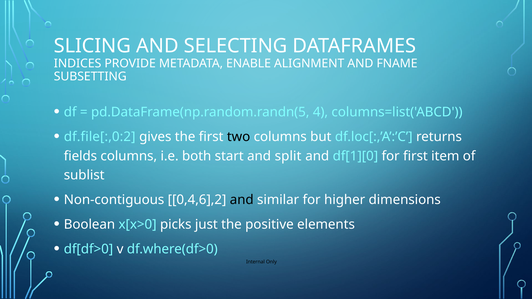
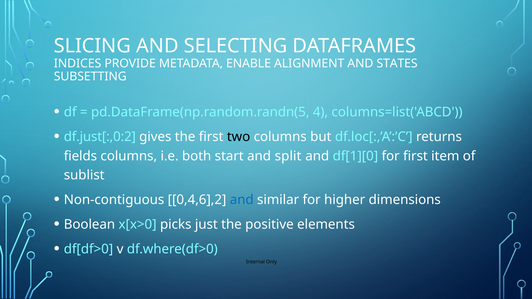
FNAME: FNAME -> STATES
df.file[:,0:2: df.file[:,0:2 -> df.just[:,0:2
and at (242, 200) colour: black -> blue
